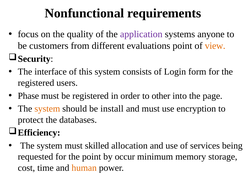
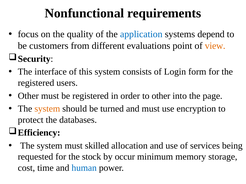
application colour: purple -> blue
anyone: anyone -> depend
Phase at (28, 96): Phase -> Other
install: install -> turned
the point: point -> stock
human colour: orange -> blue
